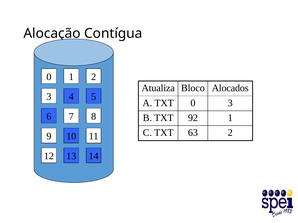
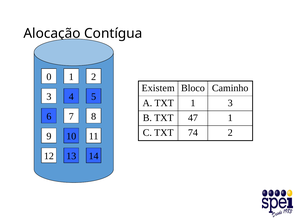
Atualiza: Atualiza -> Existem
Alocados: Alocados -> Caminho
TXT 0: 0 -> 1
92: 92 -> 47
63: 63 -> 74
